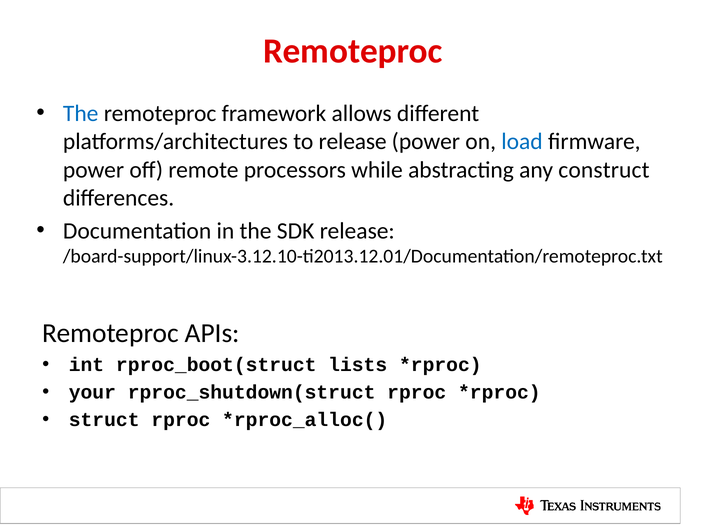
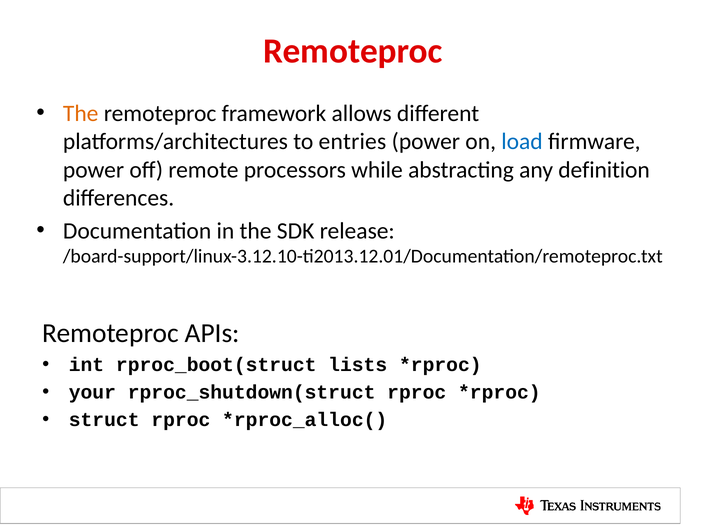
The at (81, 113) colour: blue -> orange
to release: release -> entries
construct: construct -> definition
